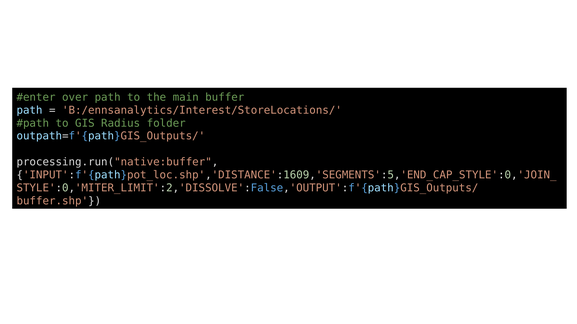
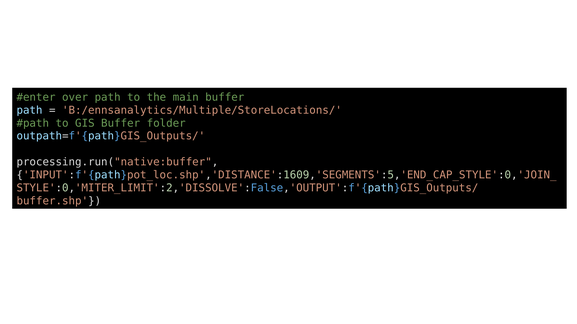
B:/ennsanalytics/Interest/StoreLocations/: B:/ennsanalytics/Interest/StoreLocations/ -> B:/ennsanalytics/Multiple/StoreLocations/
GIS Radius: Radius -> Buffer
